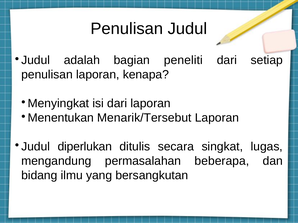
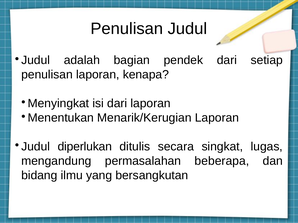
peneliti: peneliti -> pendek
Menarik/Tersebut: Menarik/Tersebut -> Menarik/Kerugian
